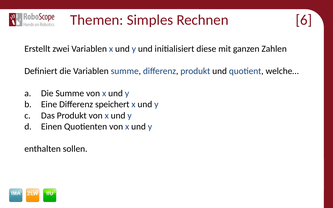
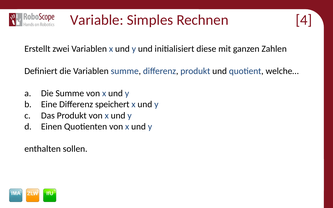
Themen: Themen -> Variable
6: 6 -> 4
